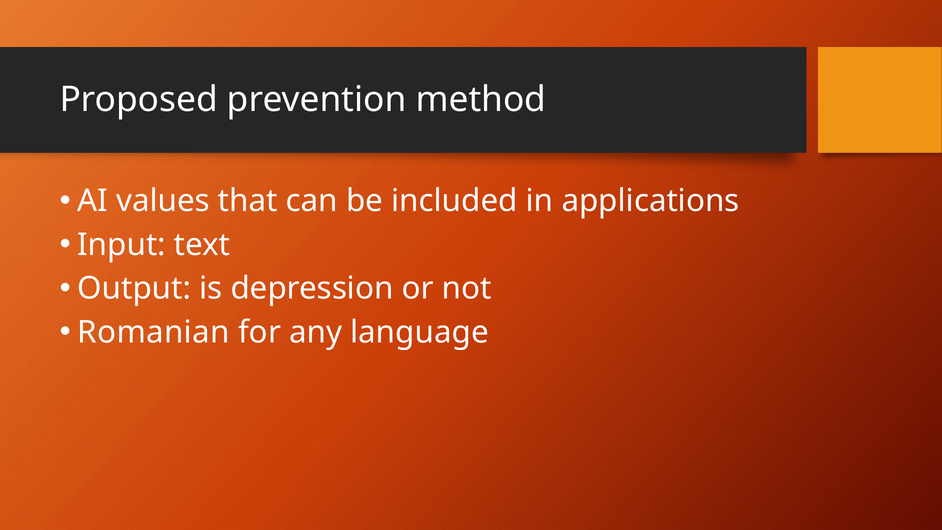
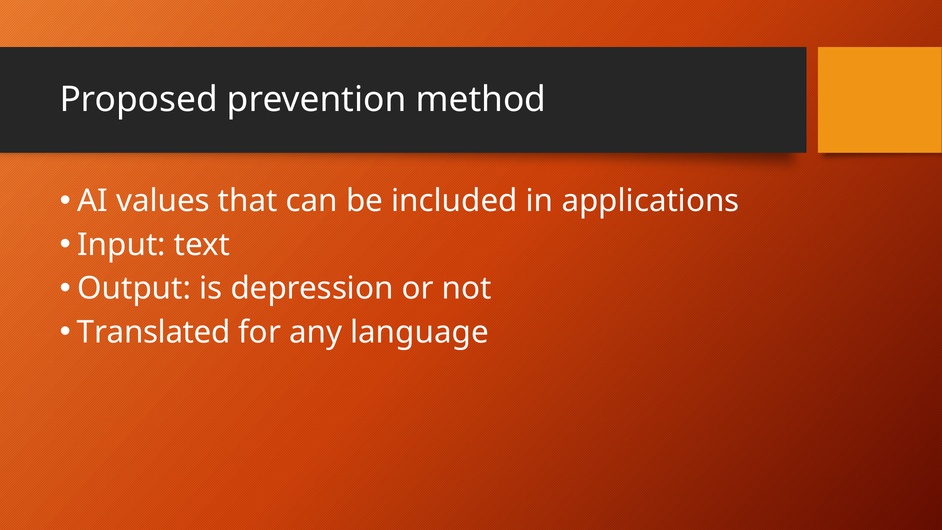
Romanian: Romanian -> Translated
